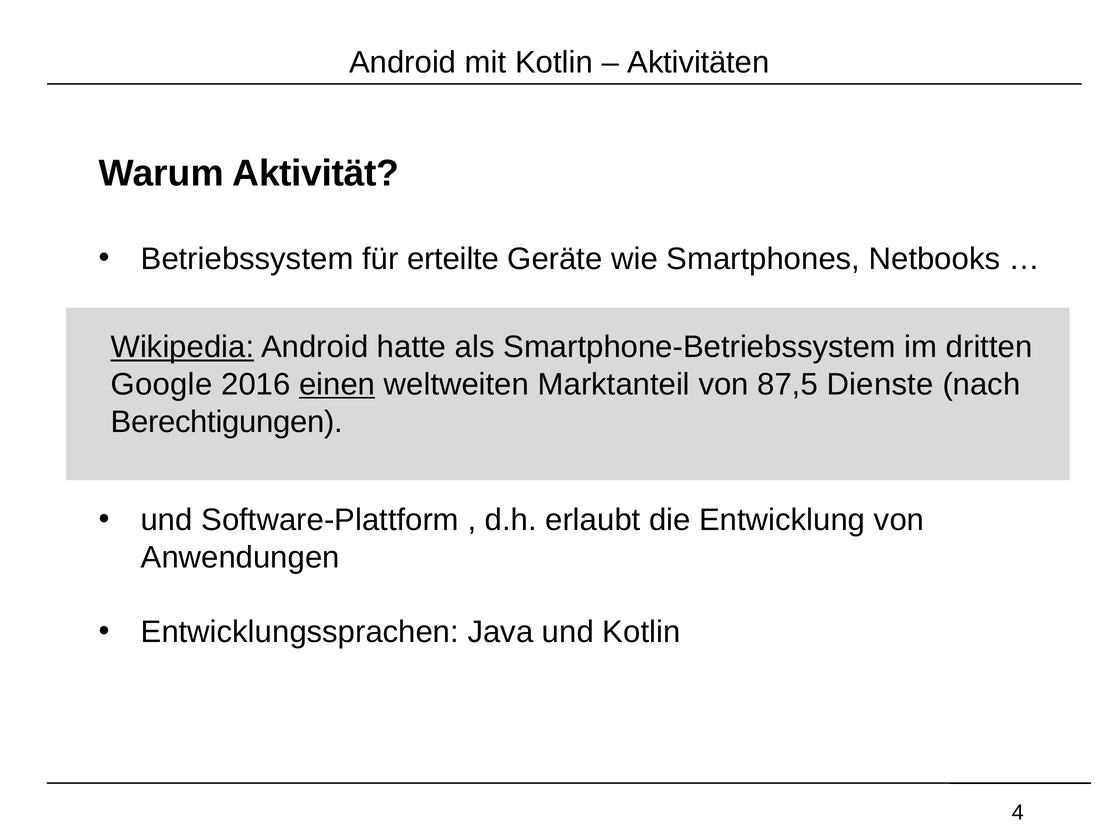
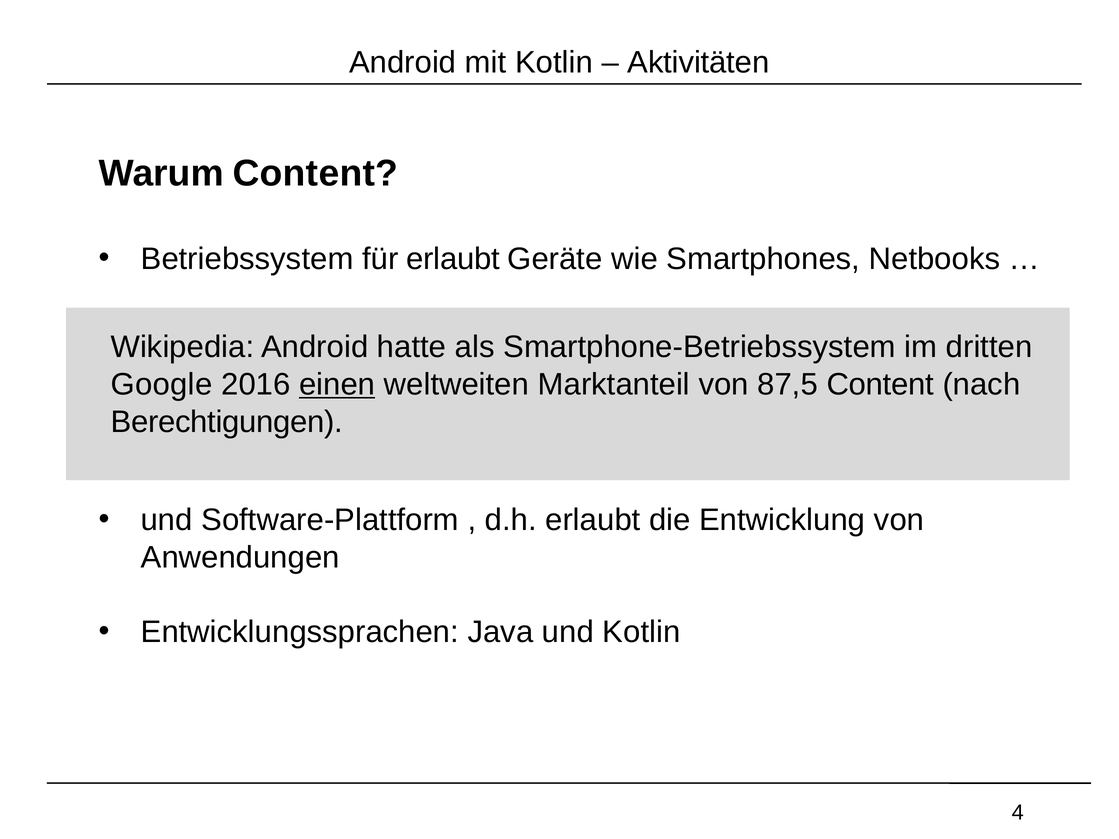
Warum Aktivität: Aktivität -> Content
für erteilte: erteilte -> erlaubt
Wikipedia underline: present -> none
87,5 Dienste: Dienste -> Content
